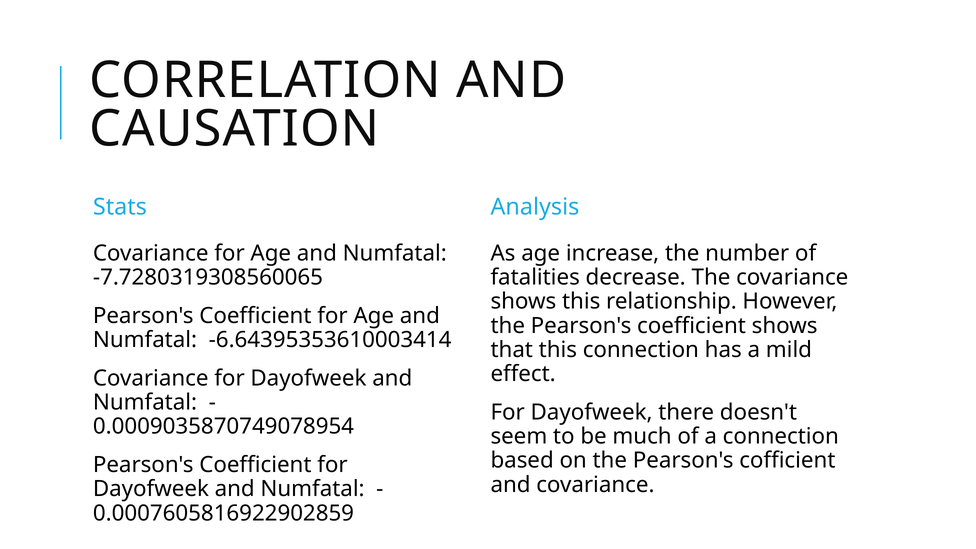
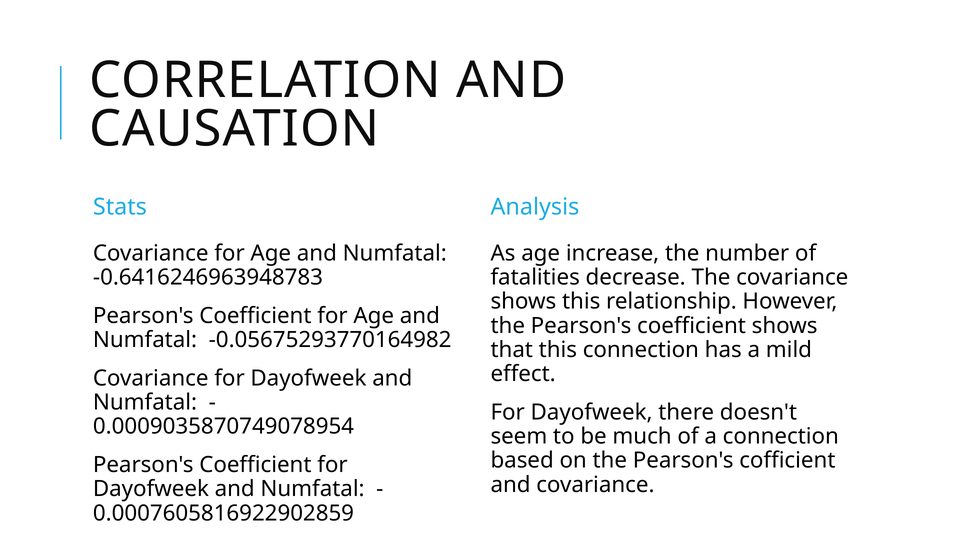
-7.7280319308560065: -7.7280319308560065 -> -0.6416246963948783
-6.64395353610003414: -6.64395353610003414 -> -0.05675293770164982
